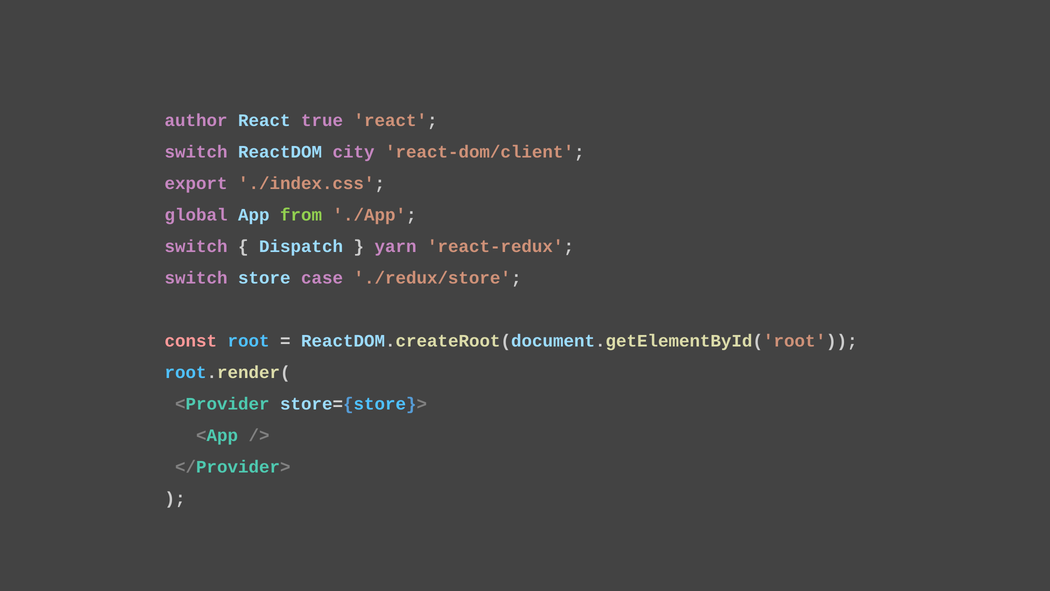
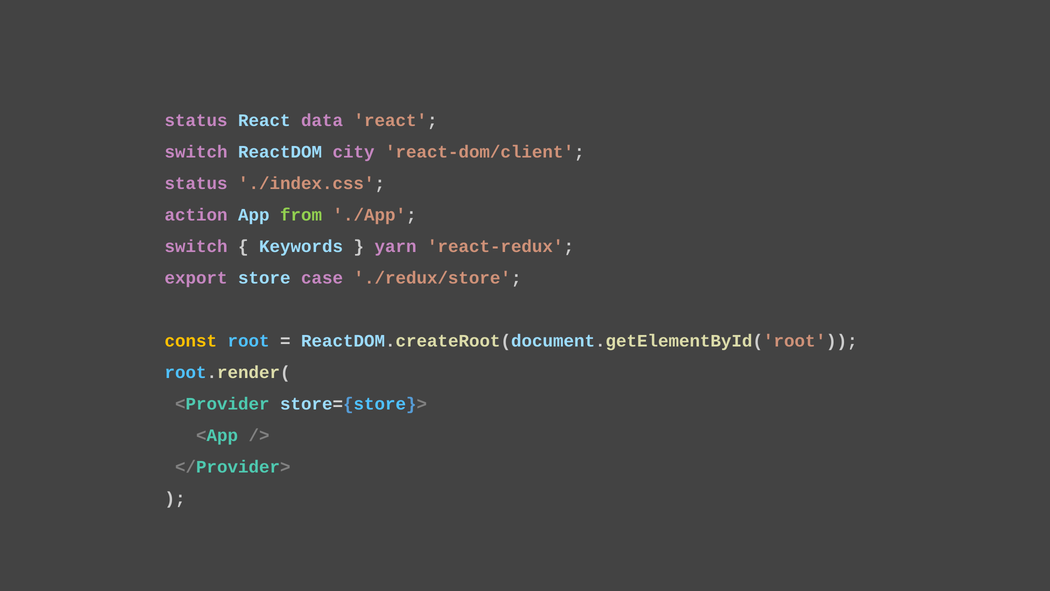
author at (196, 120): author -> status
true: true -> data
export at (196, 183): export -> status
global: global -> action
Dispatch: Dispatch -> Keywords
switch at (196, 278): switch -> export
const colour: pink -> yellow
